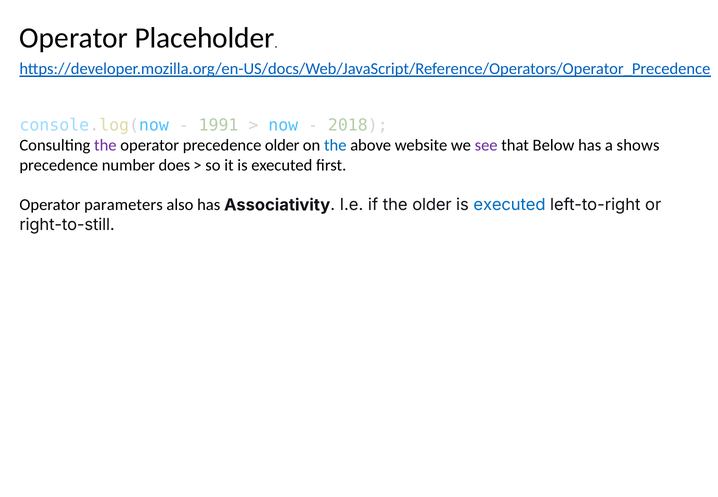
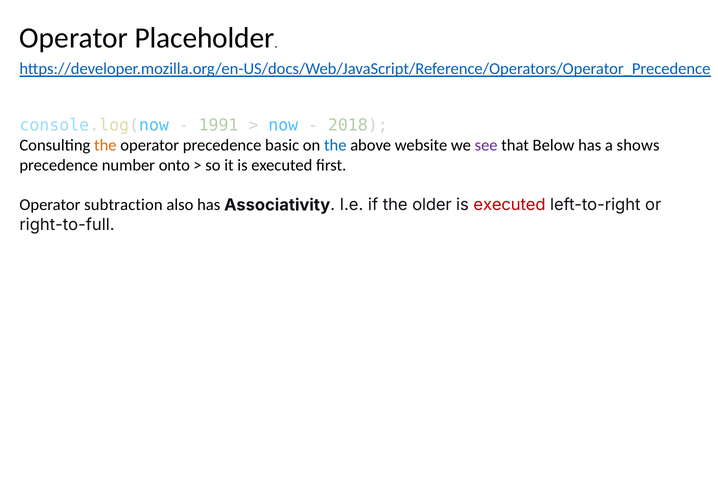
the at (105, 145) colour: purple -> orange
precedence older: older -> basic
does: does -> onto
parameters: parameters -> subtraction
executed at (509, 205) colour: blue -> red
right-to-still: right-to-still -> right-to-full
